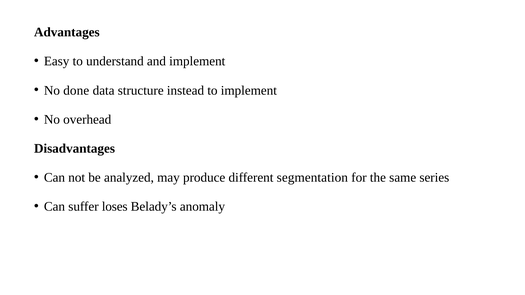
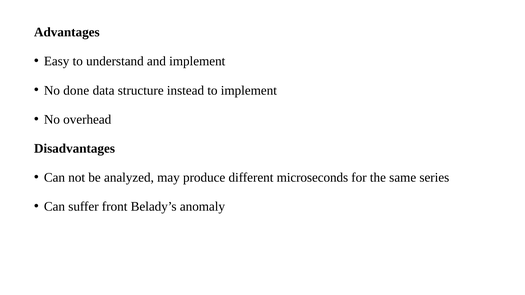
segmentation: segmentation -> microseconds
loses: loses -> front
